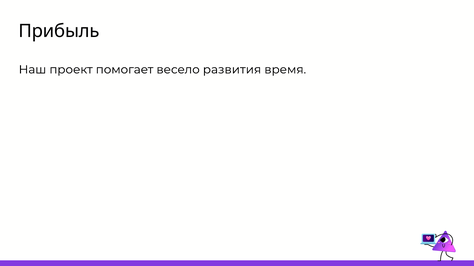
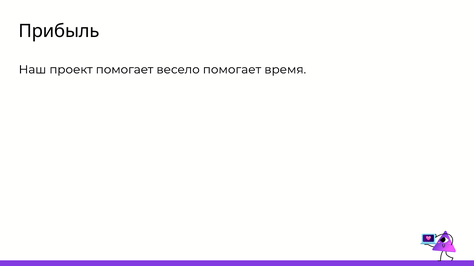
весело развития: развития -> помогает
